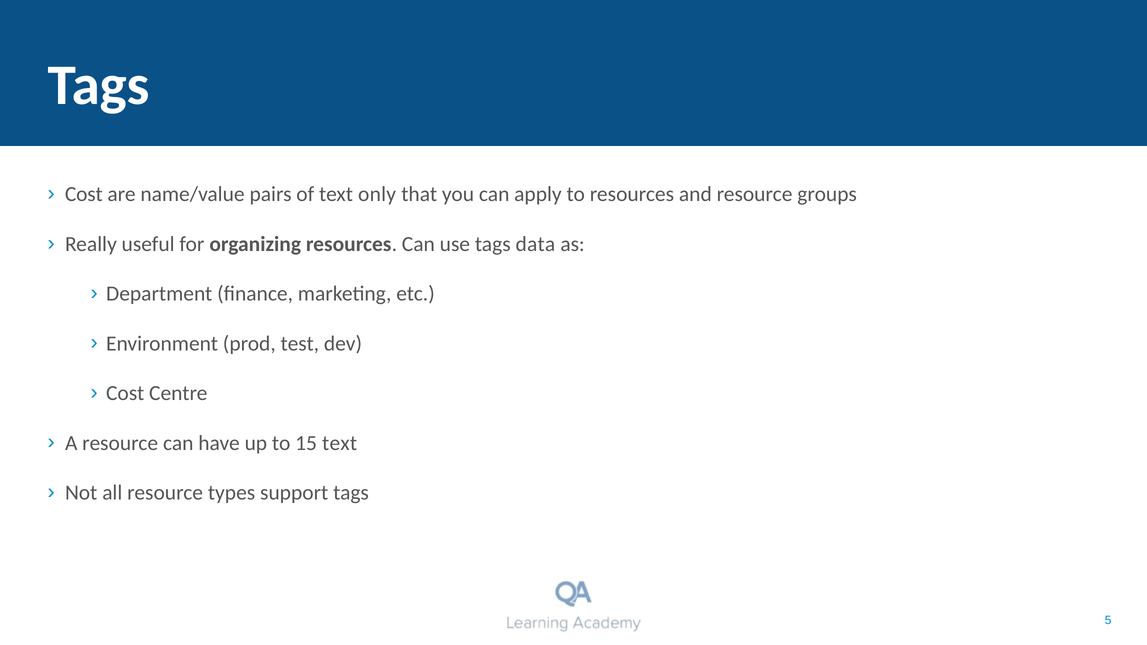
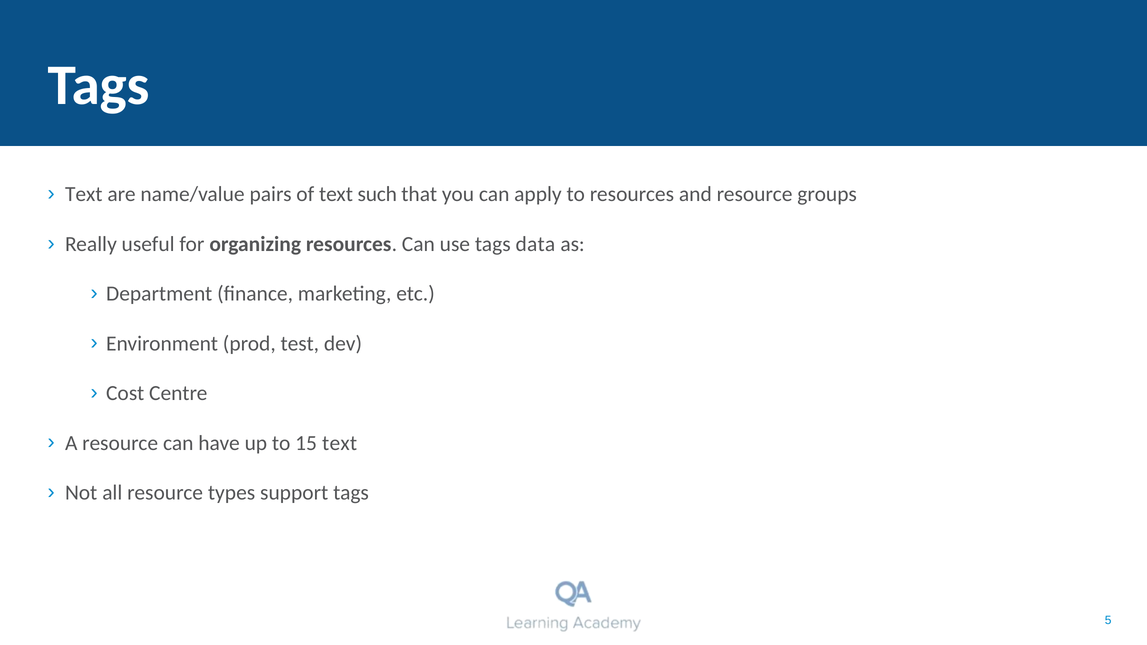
Cost at (84, 194): Cost -> Text
only: only -> such
